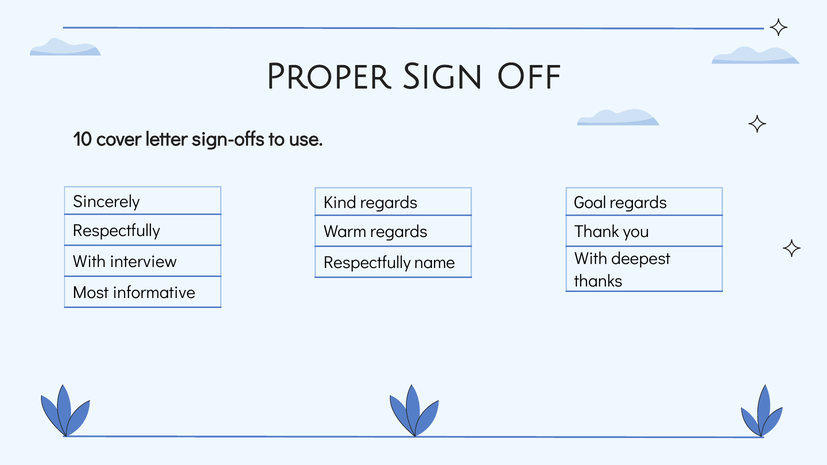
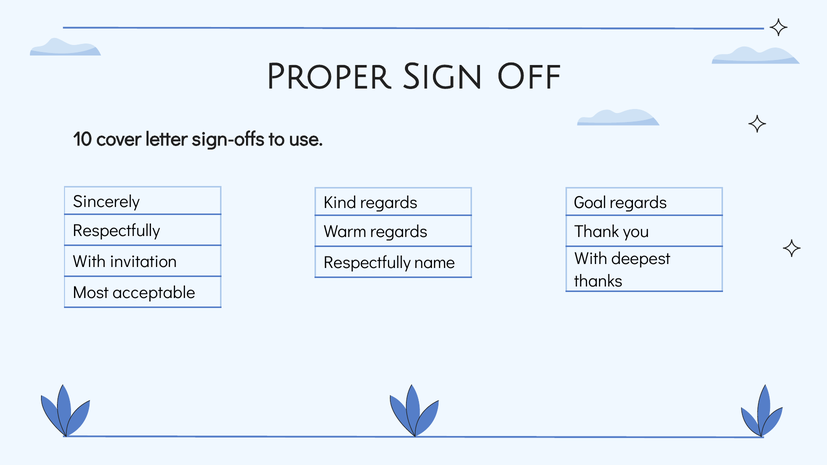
interview: interview -> invitation
informative: informative -> acceptable
